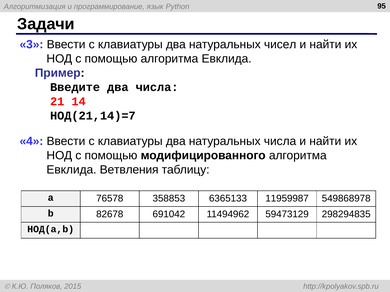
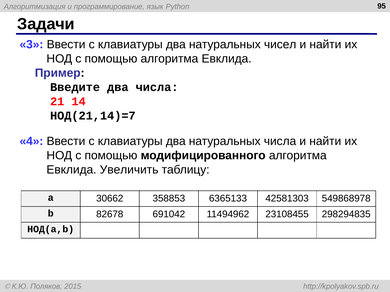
Ветвления: Ветвления -> Увеличить
76578: 76578 -> 30662
11959987: 11959987 -> 42581303
59473129: 59473129 -> 23108455
